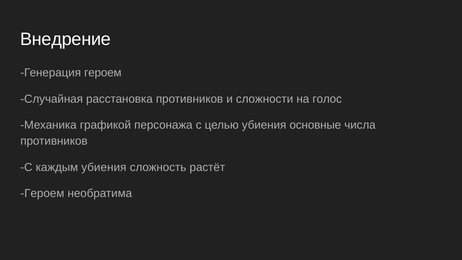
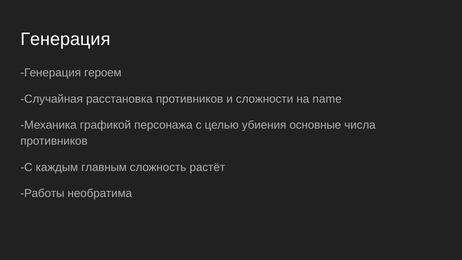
Внедрение at (66, 39): Внедрение -> Генерация
голос: голос -> name
каждым убиения: убиения -> главным
Героем at (42, 193): Героем -> Работы
